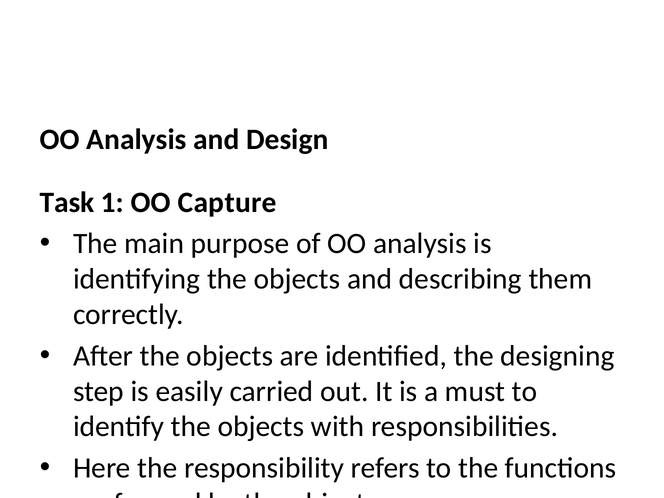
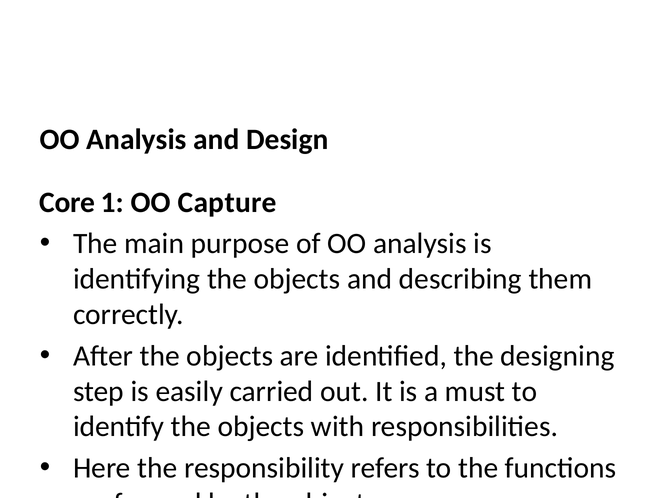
Task: Task -> Core
